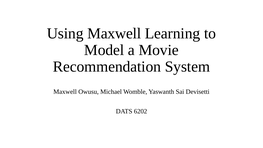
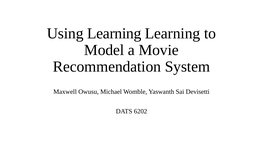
Using Maxwell: Maxwell -> Learning
